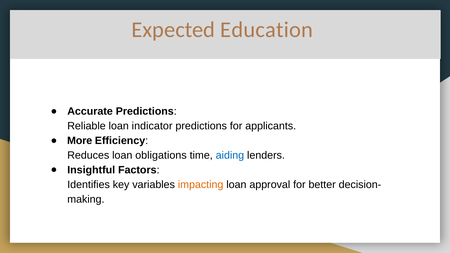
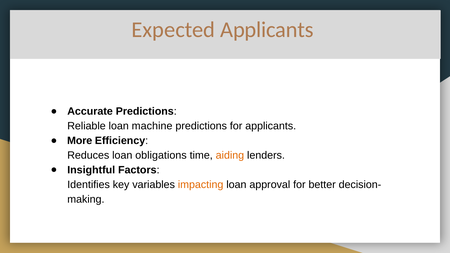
Expected Education: Education -> Applicants
indicator: indicator -> machine
aiding colour: blue -> orange
